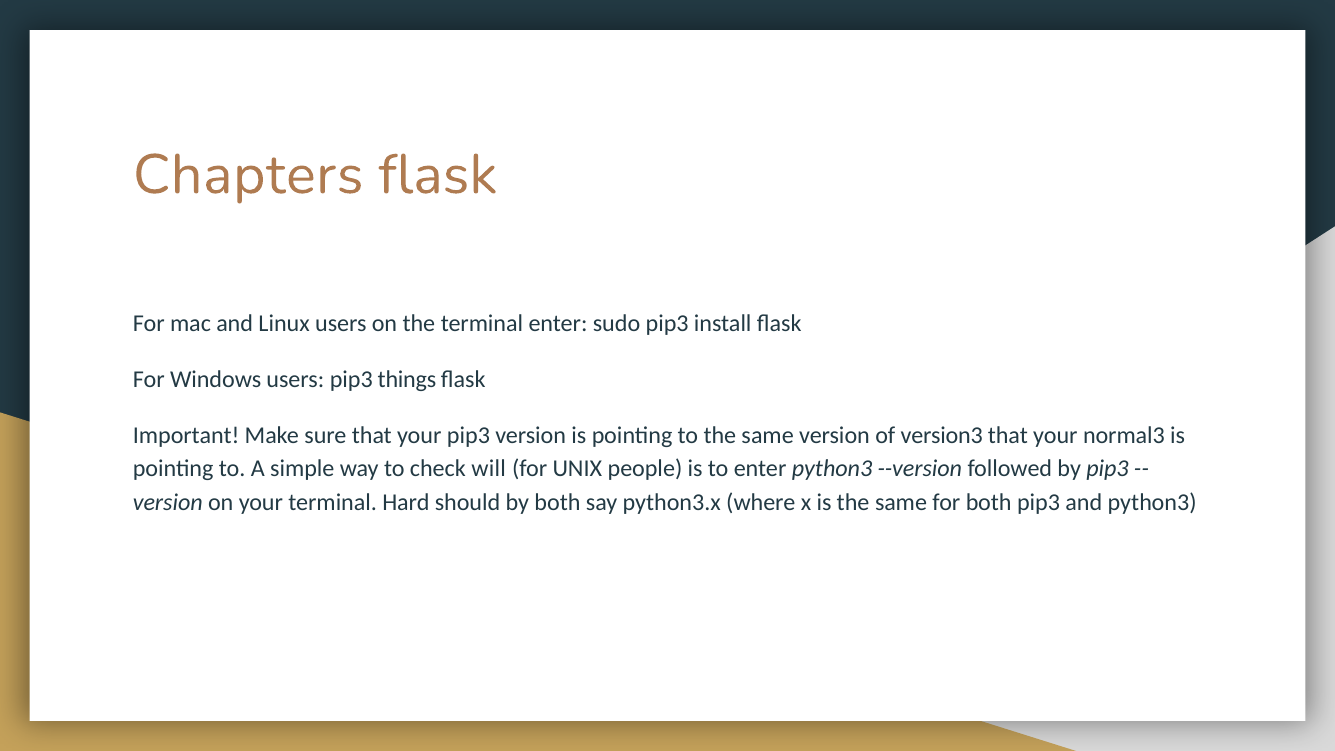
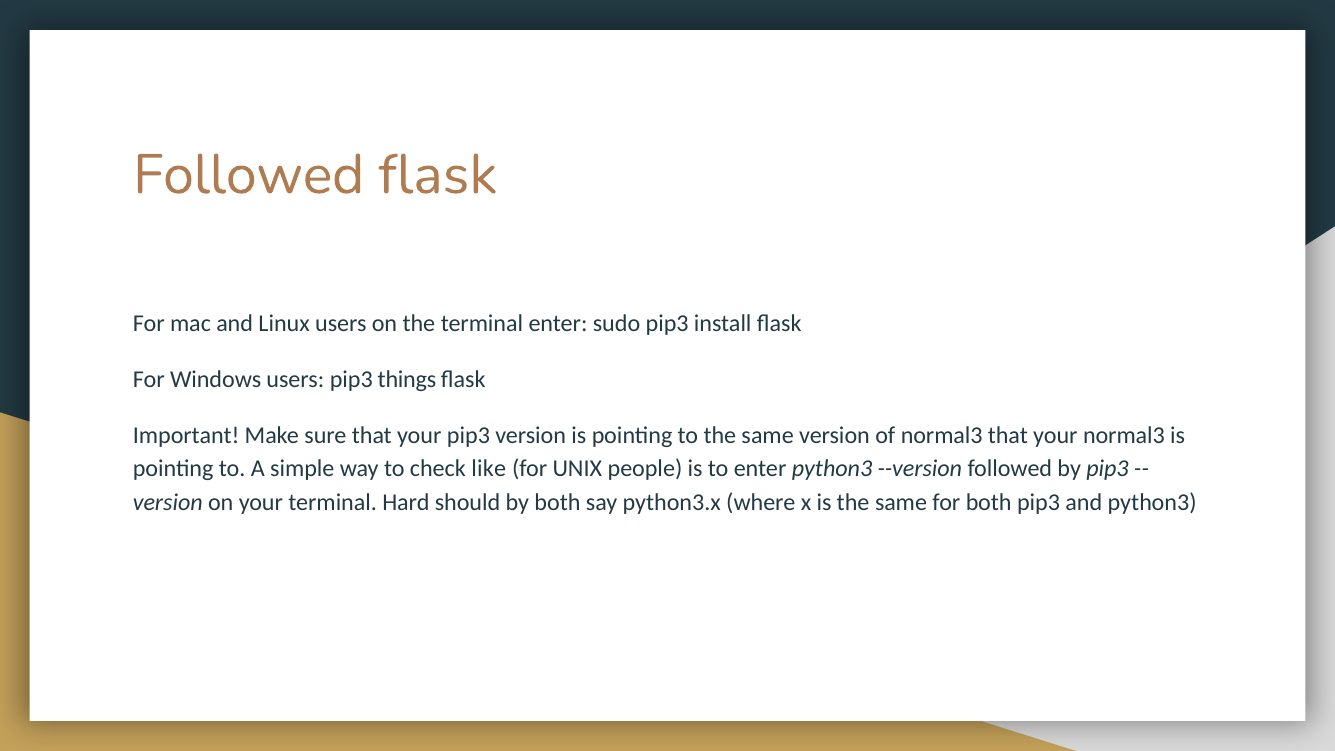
Chapters at (248, 175): Chapters -> Followed
of version3: version3 -> normal3
will: will -> like
